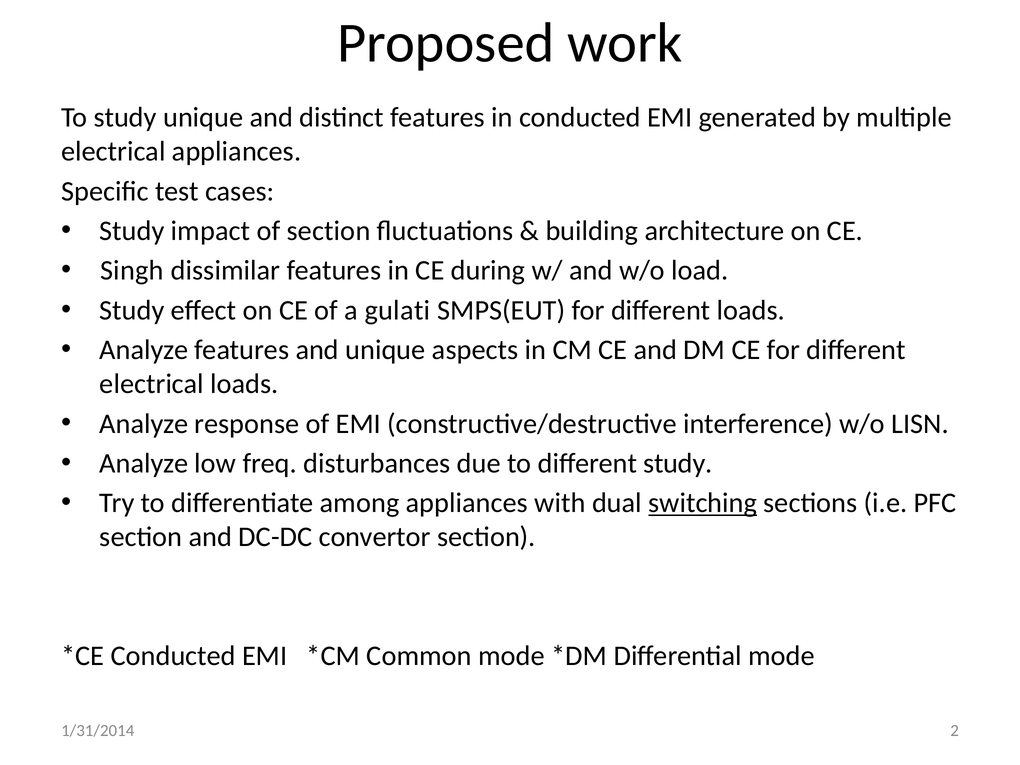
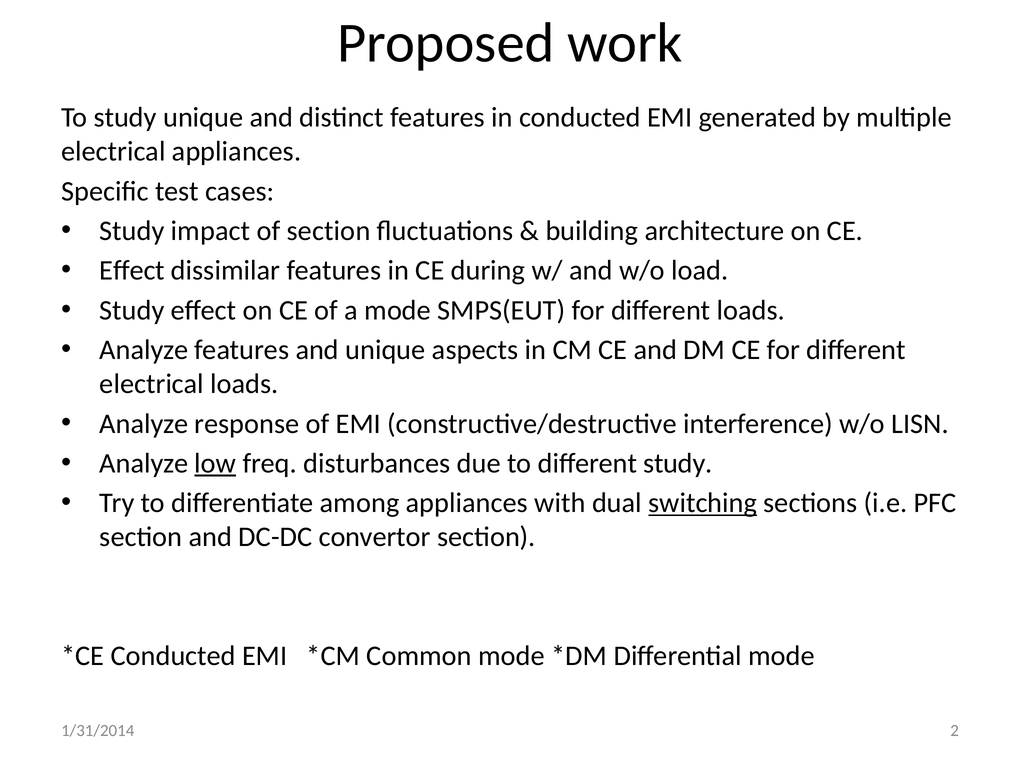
Singh at (132, 271): Singh -> Effect
a gulati: gulati -> mode
low underline: none -> present
